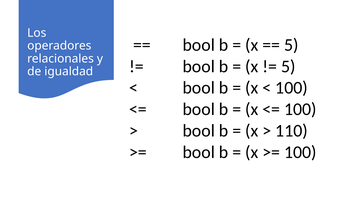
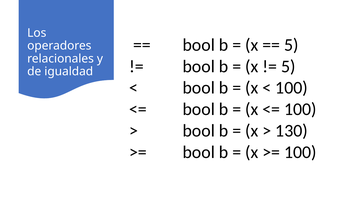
110: 110 -> 130
